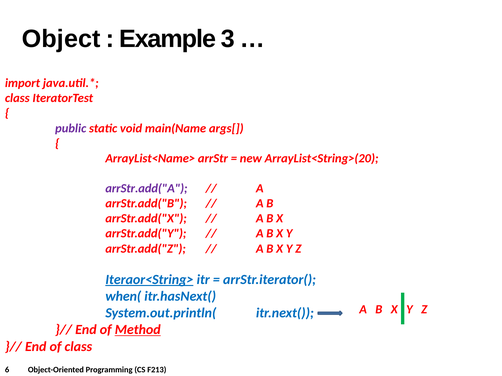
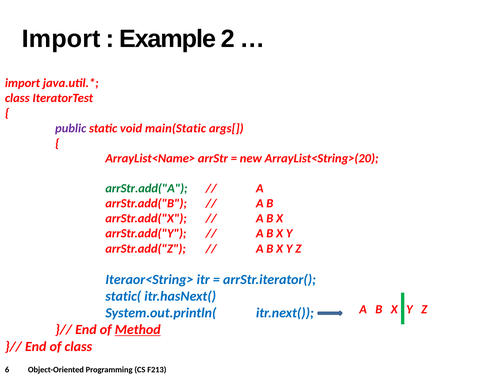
Object at (61, 39): Object -> Import
3: 3 -> 2
main(Name: main(Name -> main(Static
arrStr.add("A colour: purple -> green
Iteraor<String> underline: present -> none
when(: when( -> static(
